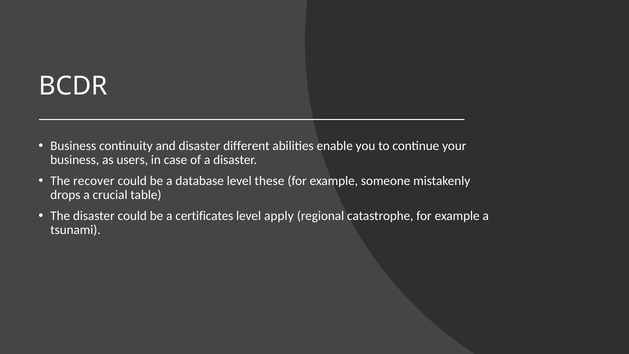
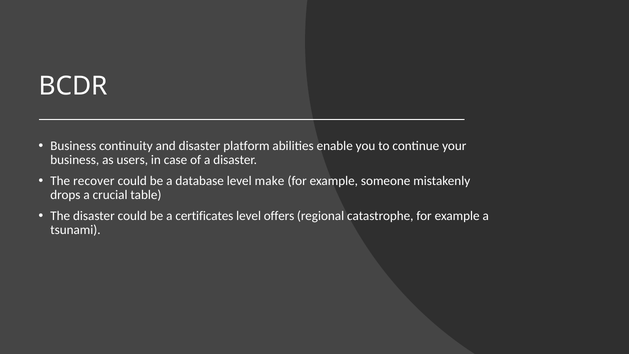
different: different -> platform
these: these -> make
apply: apply -> offers
